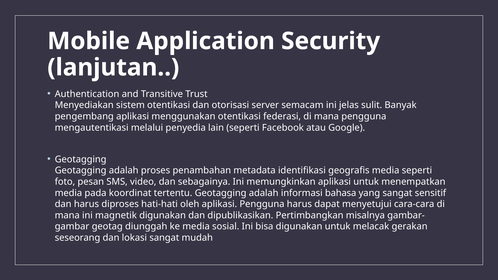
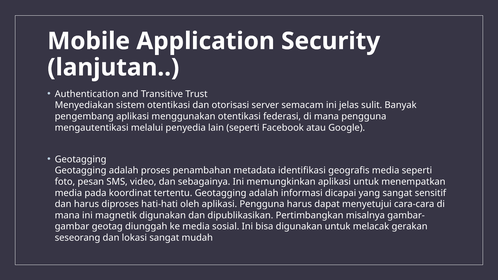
bahasa: bahasa -> dicapai
